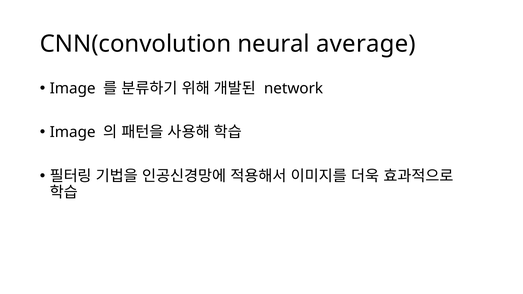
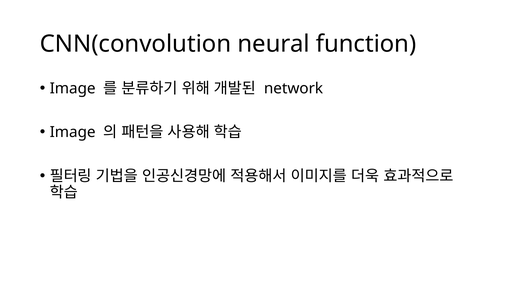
average: average -> function
